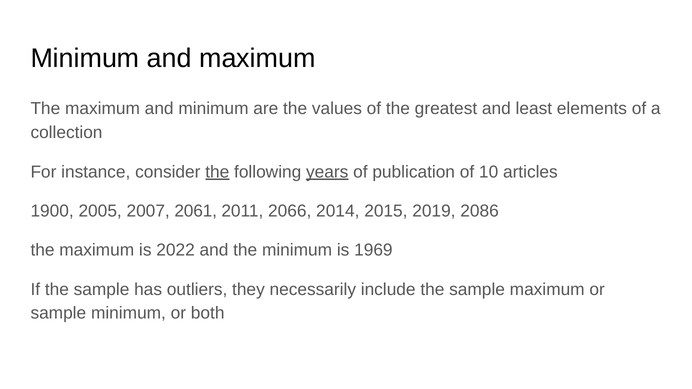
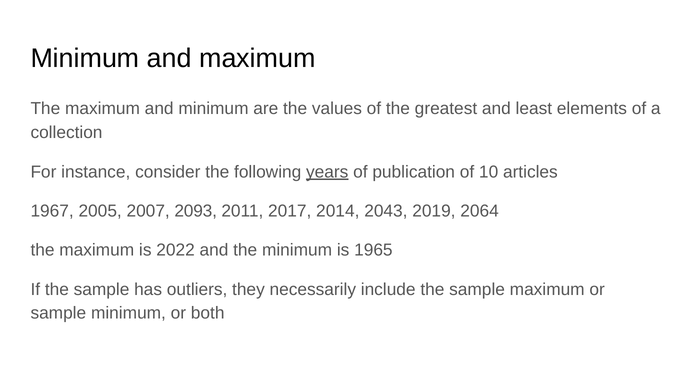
the at (217, 172) underline: present -> none
1900: 1900 -> 1967
2061: 2061 -> 2093
2066: 2066 -> 2017
2015: 2015 -> 2043
2086: 2086 -> 2064
1969: 1969 -> 1965
